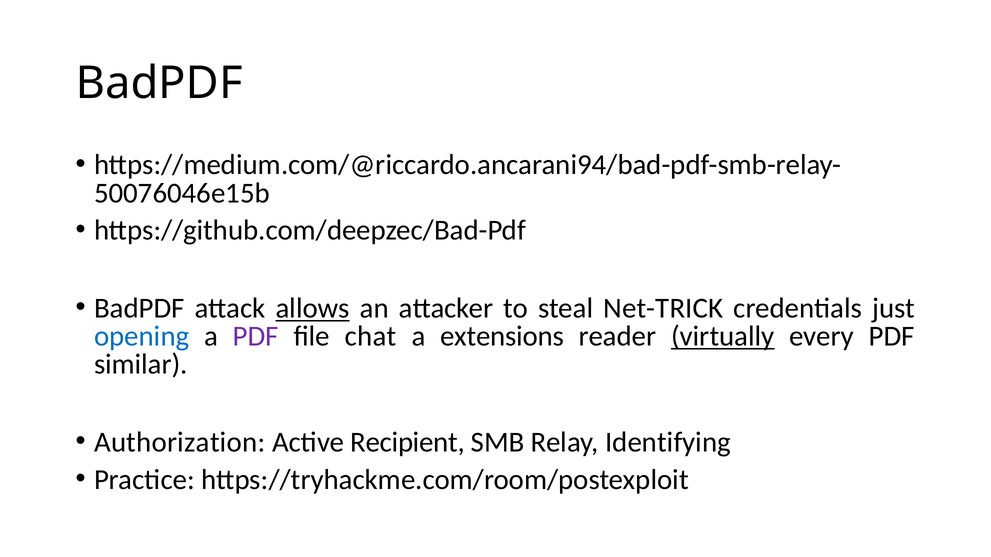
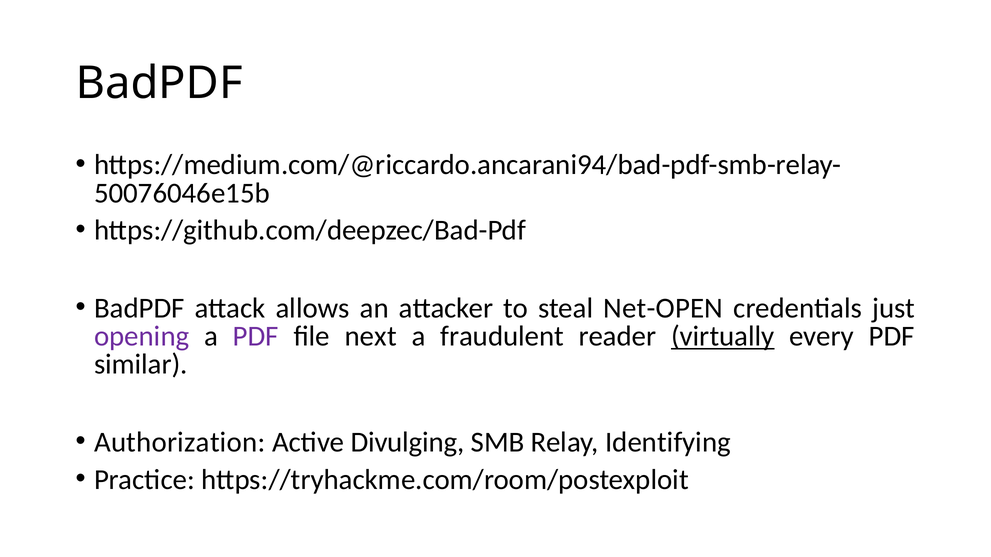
allows underline: present -> none
Net-TRICK: Net-TRICK -> Net-OPEN
opening colour: blue -> purple
chat: chat -> next
extensions: extensions -> fraudulent
Recipient: Recipient -> Divulging
